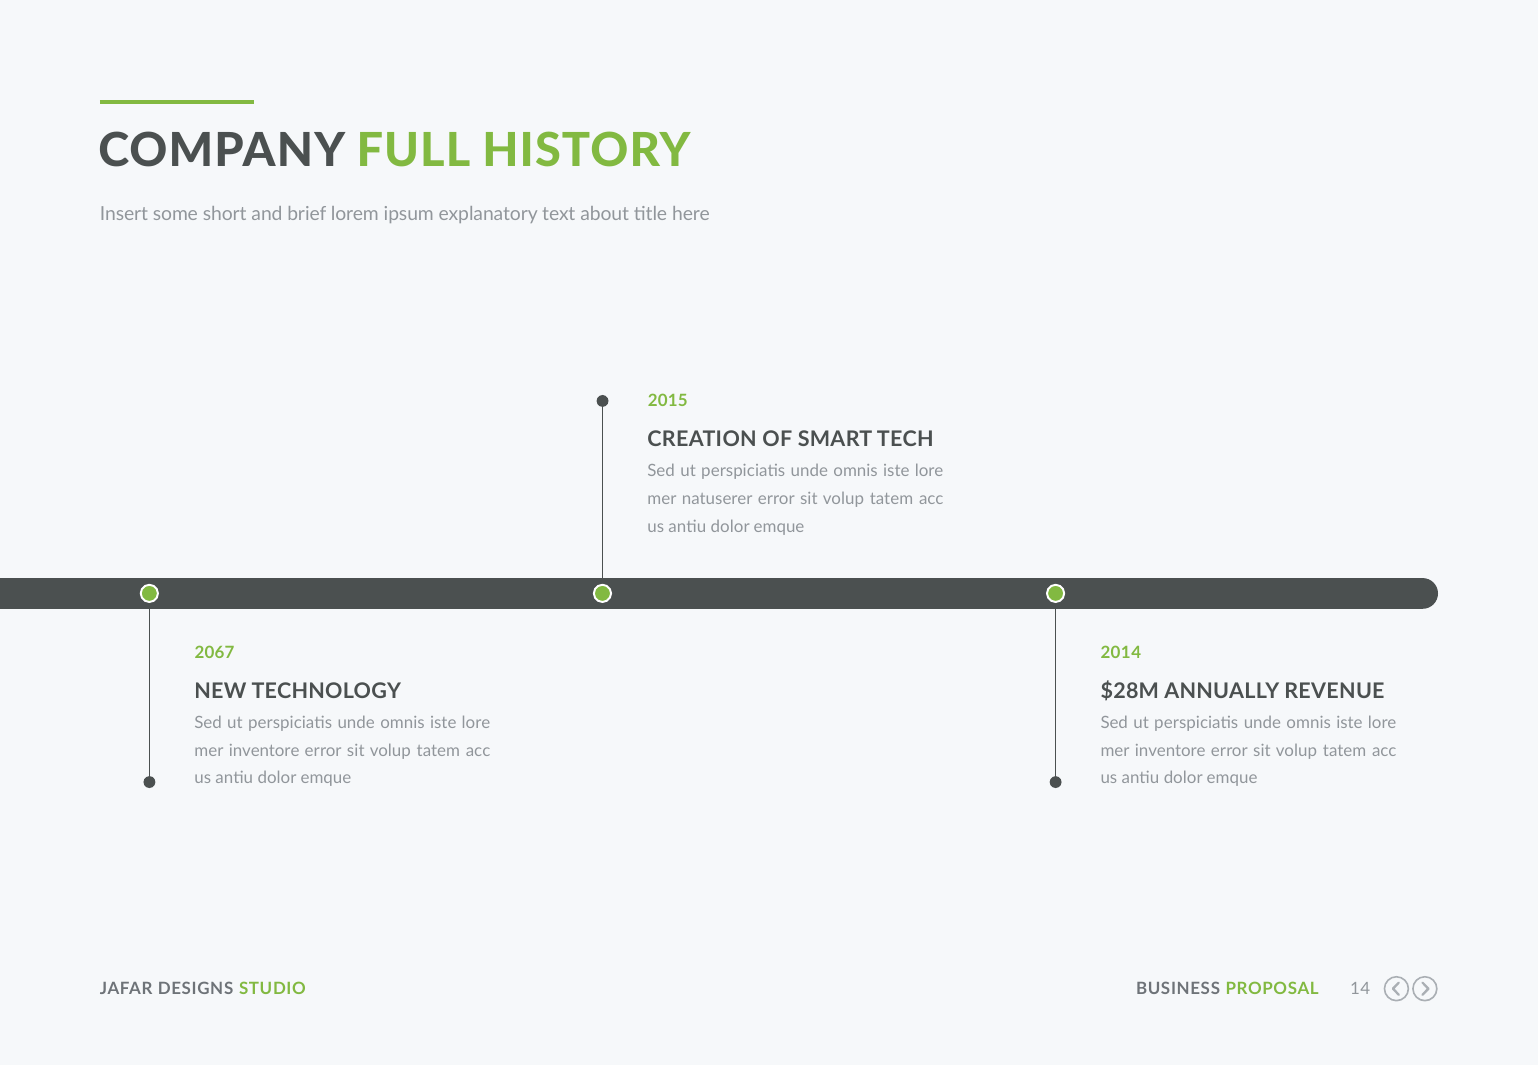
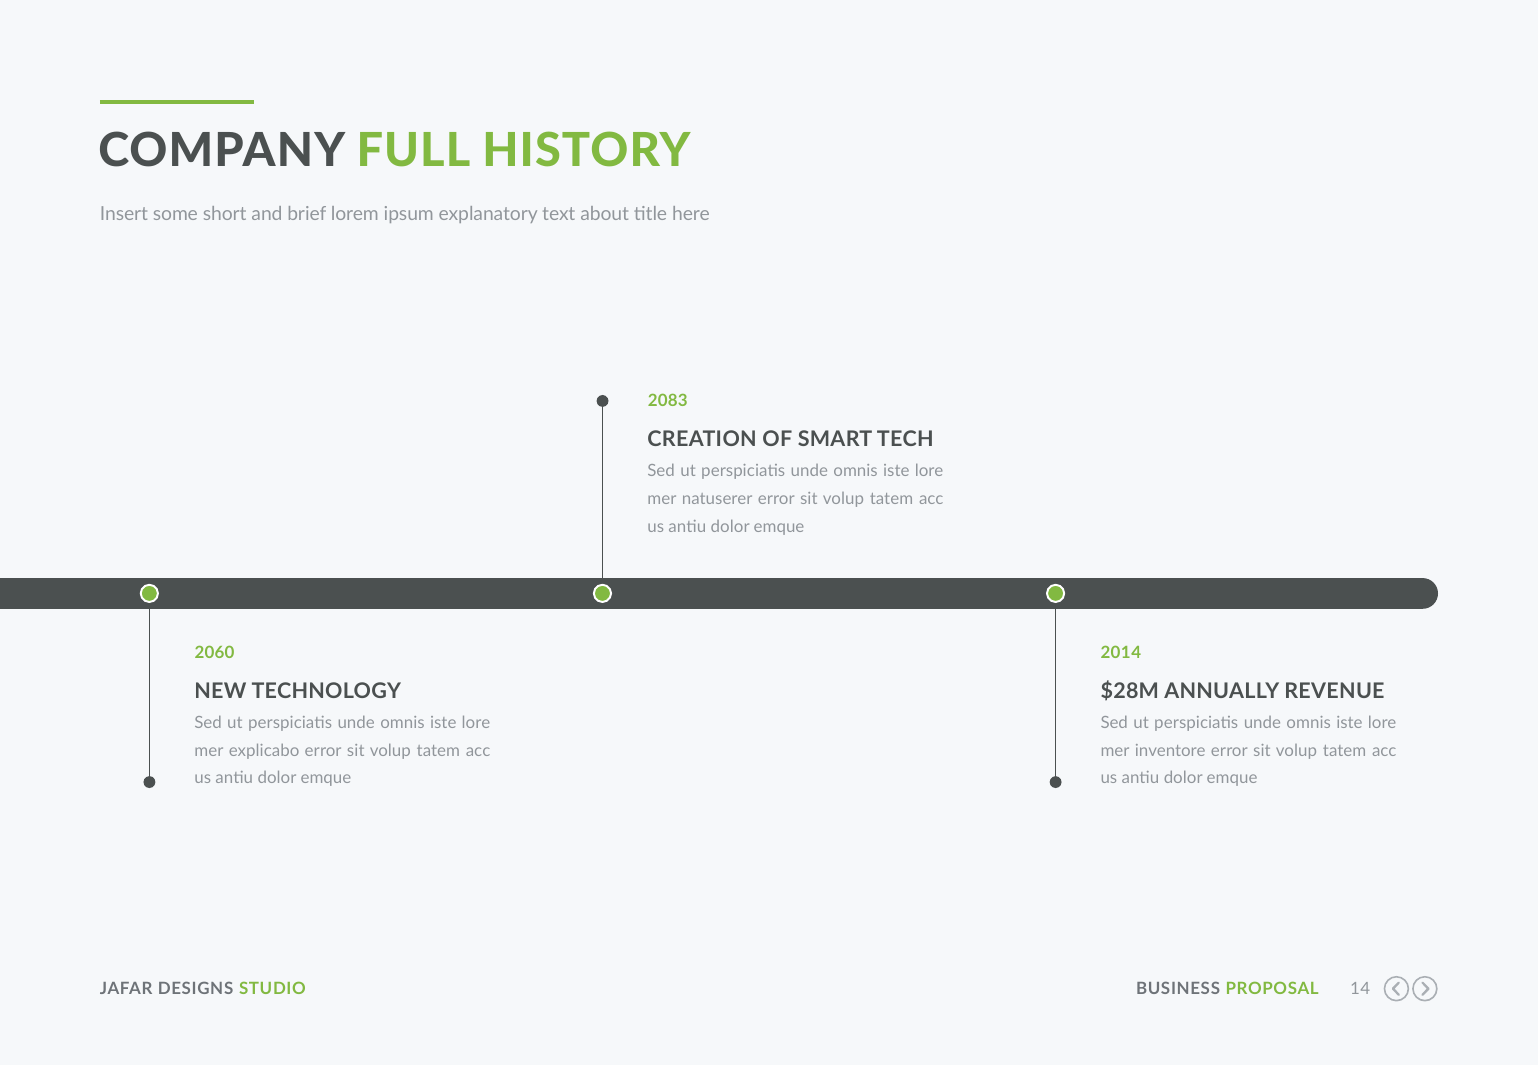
2015: 2015 -> 2083
2067: 2067 -> 2060
inventore at (264, 750): inventore -> explicabo
